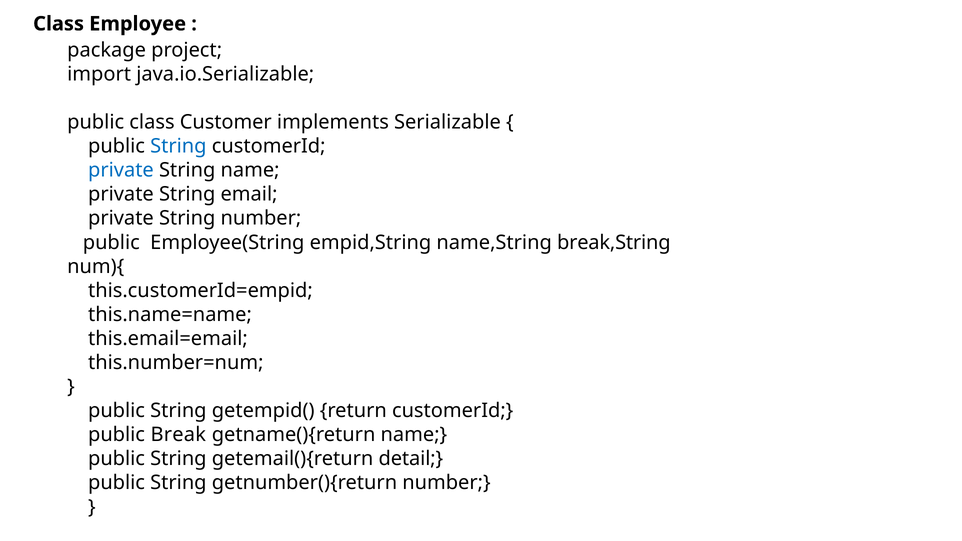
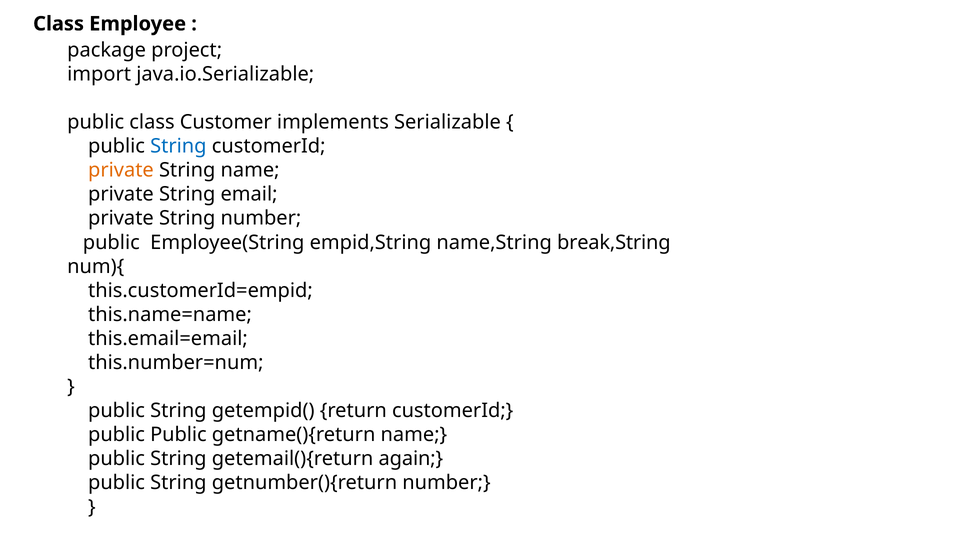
private at (121, 170) colour: blue -> orange
public Break: Break -> Public
detail: detail -> again
